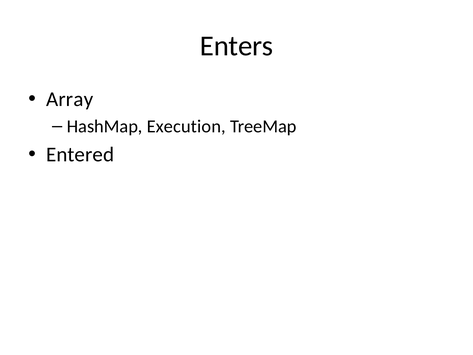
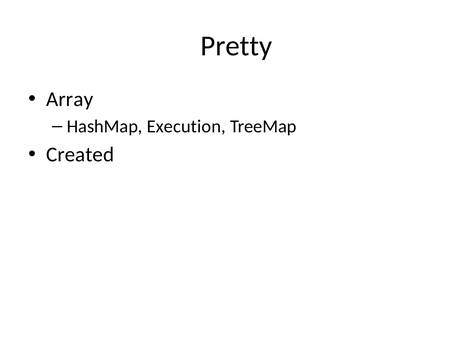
Enters: Enters -> Pretty
Entered: Entered -> Created
